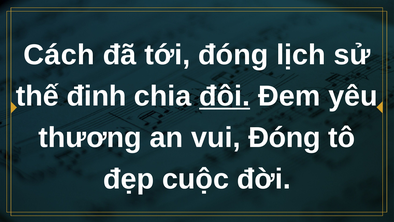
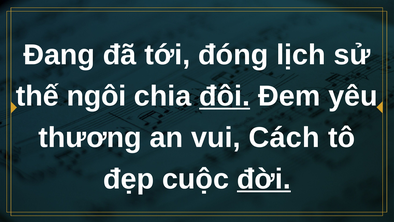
Cách: Cách -> Đang
đinh: đinh -> ngôi
vui Đóng: Đóng -> Cách
đời underline: none -> present
